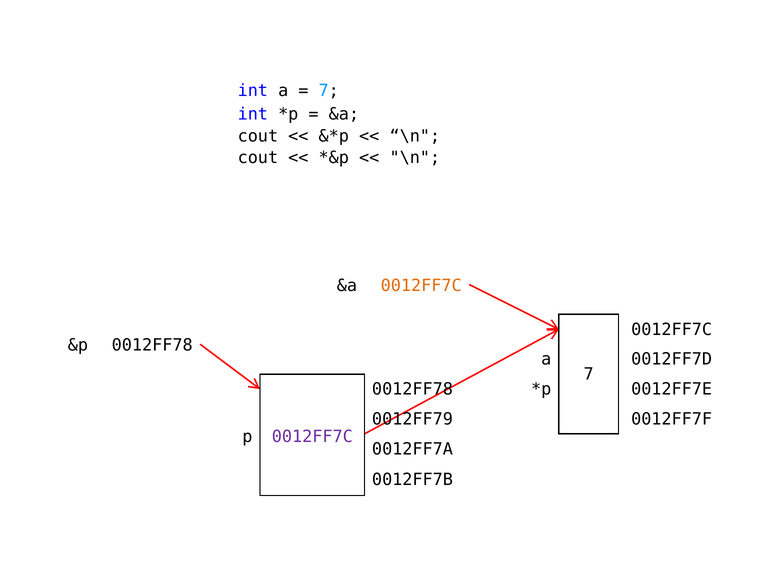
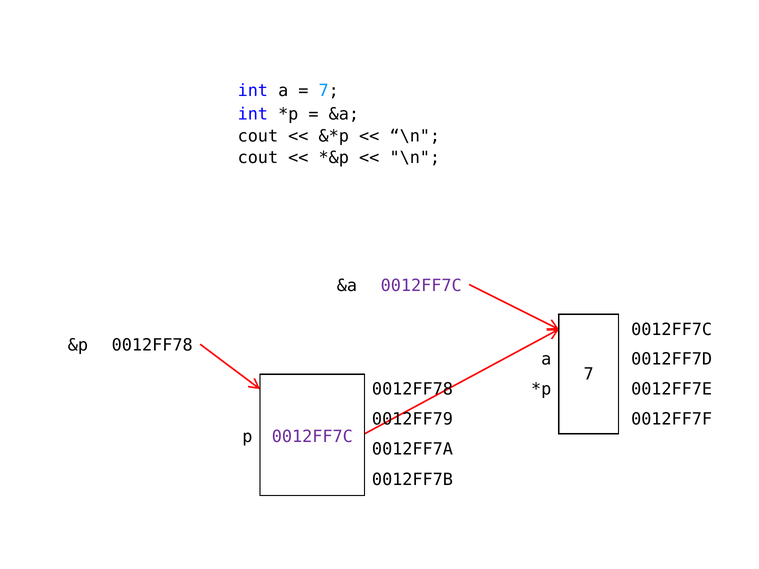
0012FF7C at (421, 286) colour: orange -> purple
